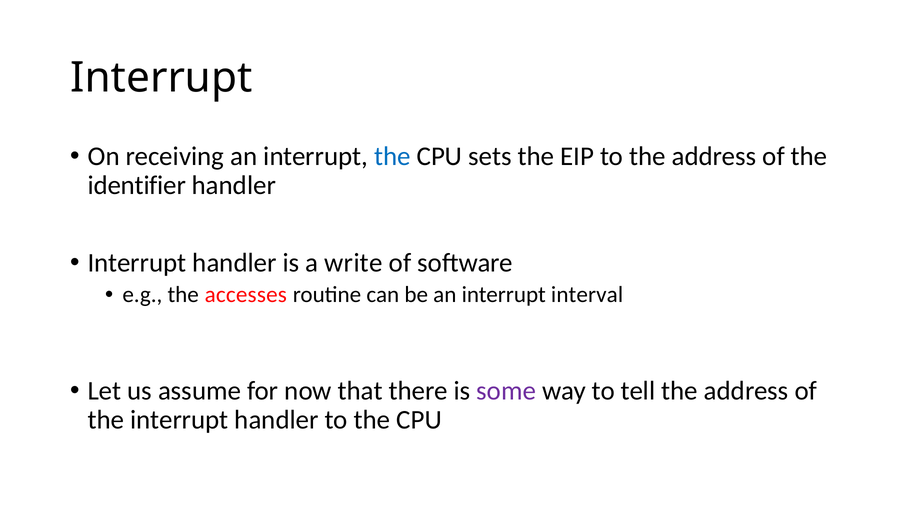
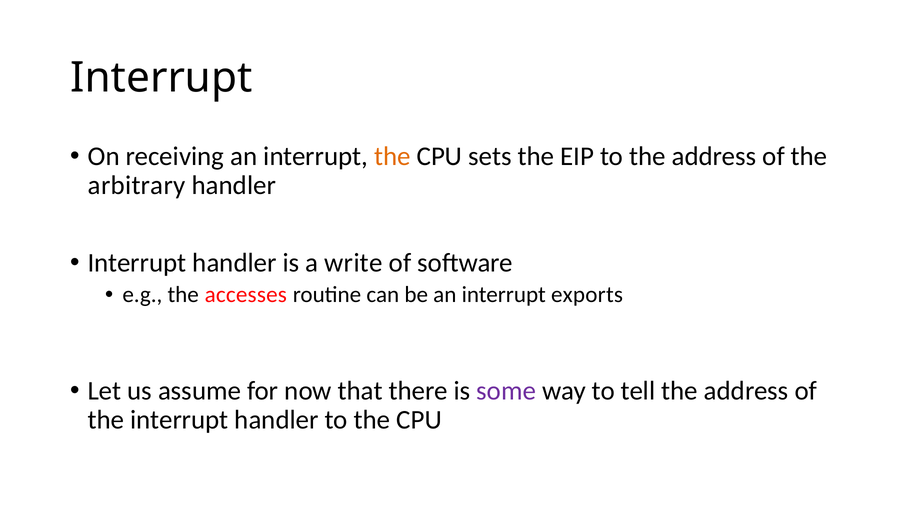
the at (392, 156) colour: blue -> orange
identifier: identifier -> arbitrary
interval: interval -> exports
